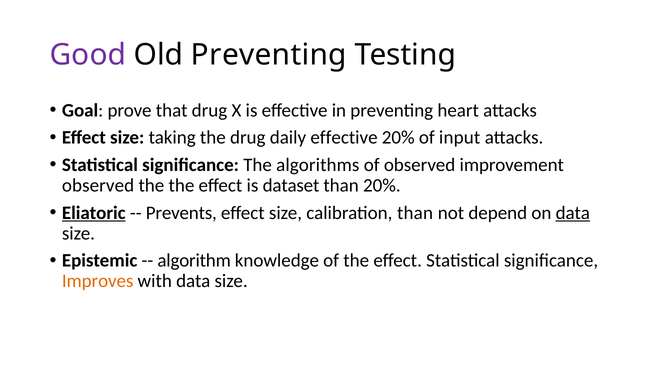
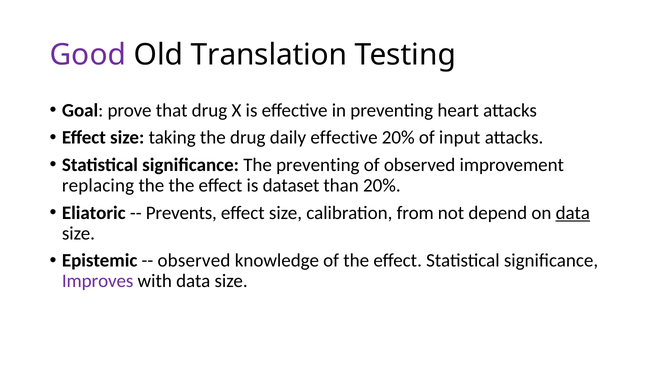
Old Preventing: Preventing -> Translation
The algorithms: algorithms -> preventing
observed at (98, 185): observed -> replacing
Eliatoric underline: present -> none
calibration than: than -> from
algorithm at (194, 260): algorithm -> observed
Improves colour: orange -> purple
